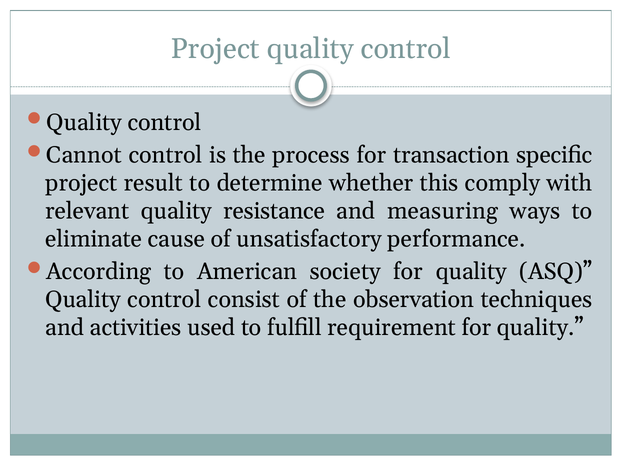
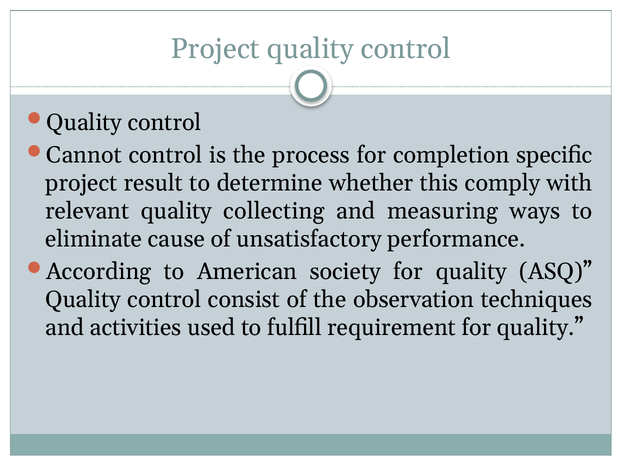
transaction: transaction -> completion
resistance: resistance -> collecting
